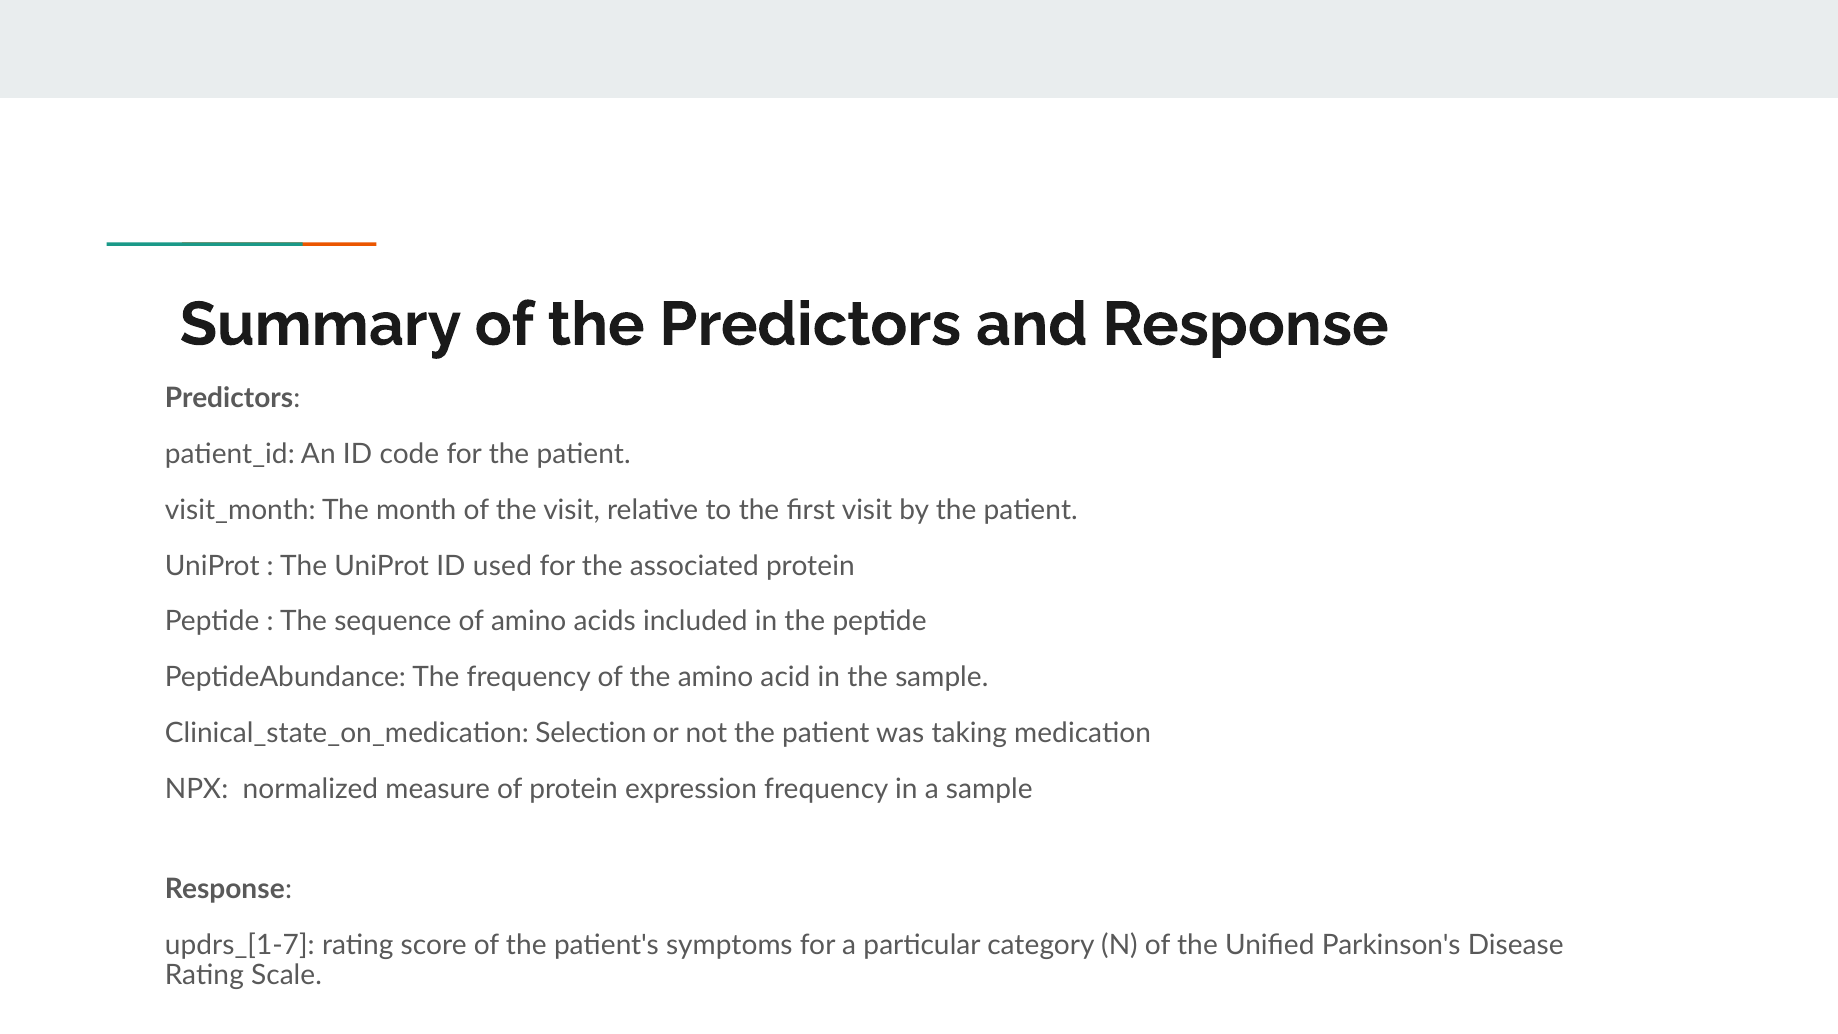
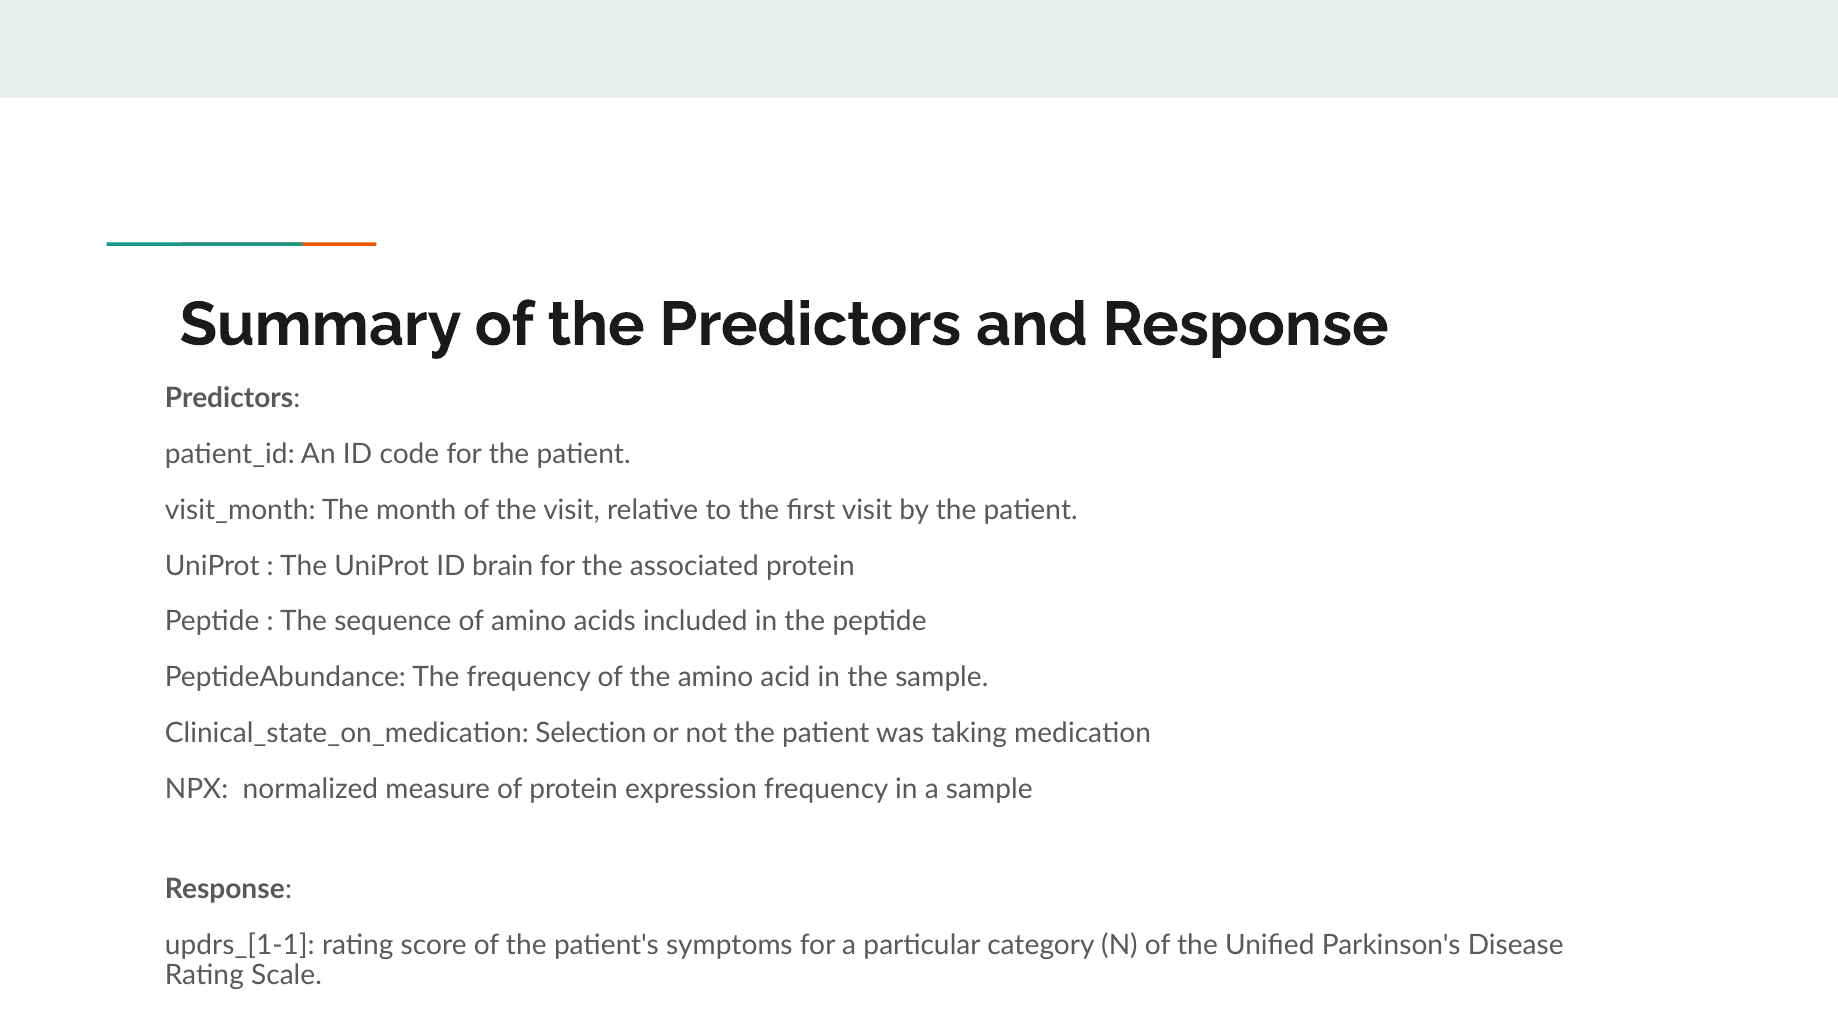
used: used -> brain
updrs_[1-7: updrs_[1-7 -> updrs_[1-1
